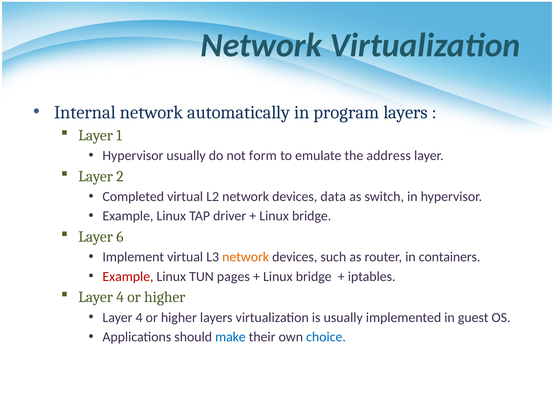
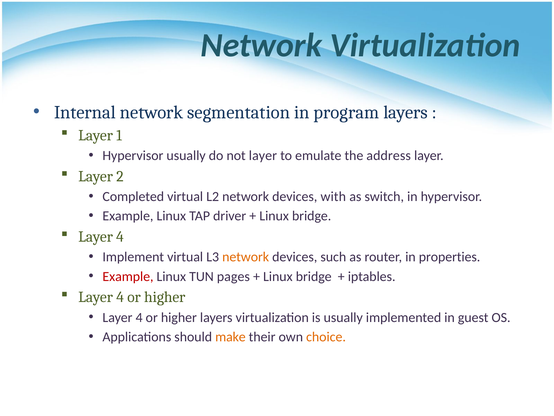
automatically: automatically -> segmentation
not form: form -> layer
data: data -> with
6 at (120, 237): 6 -> 4
containers: containers -> properties
make colour: blue -> orange
choice colour: blue -> orange
